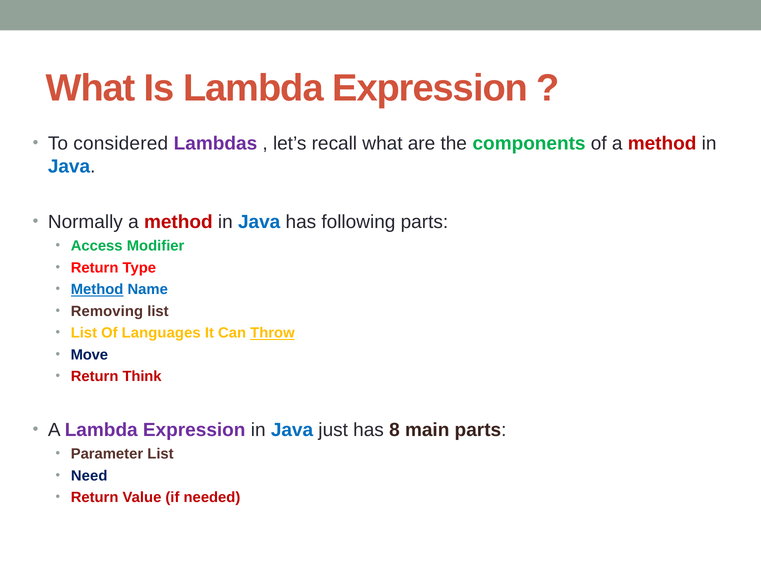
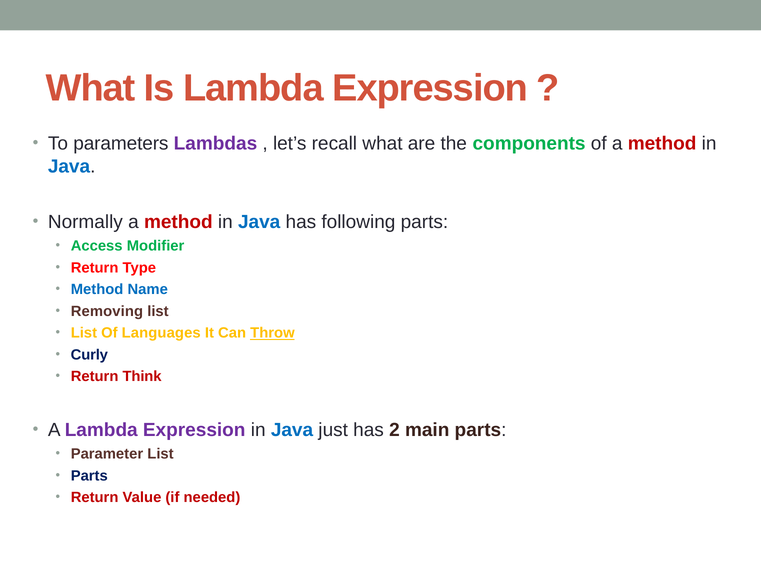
considered: considered -> parameters
Method at (97, 290) underline: present -> none
Move: Move -> Curly
8: 8 -> 2
Need at (89, 476): Need -> Parts
